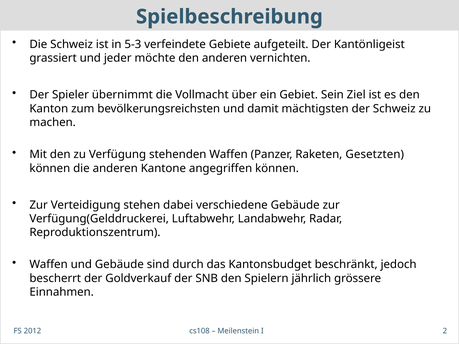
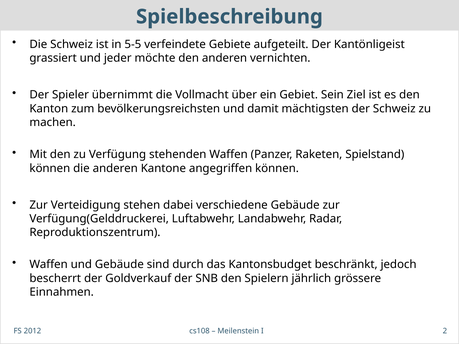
5-3: 5-3 -> 5-5
Gesetzten: Gesetzten -> Spielstand
